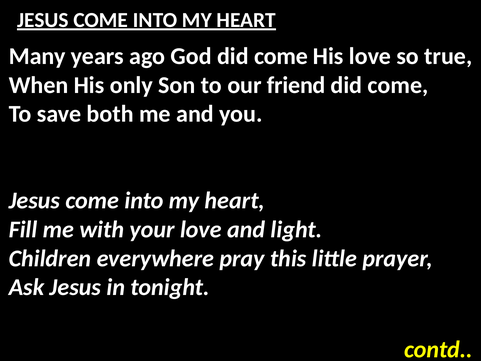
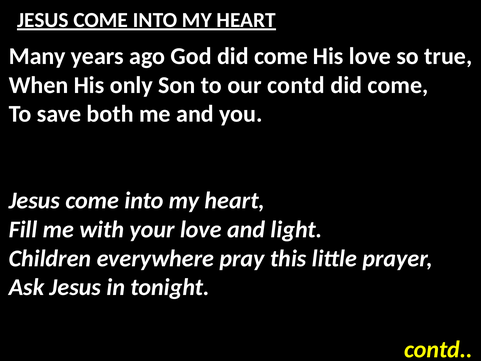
our friend: friend -> contd
